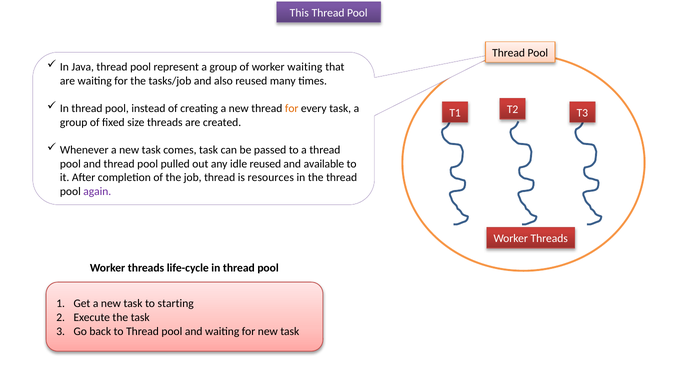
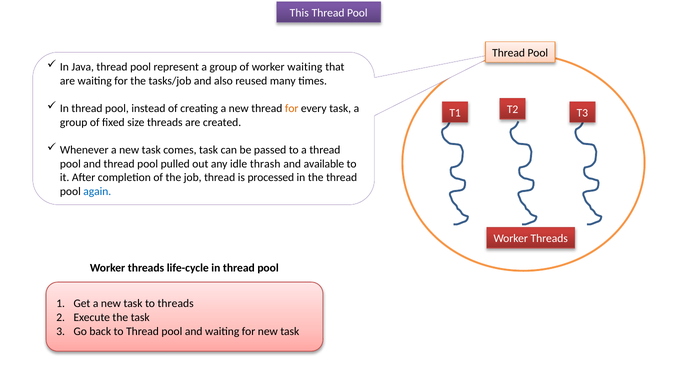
idle reused: reused -> thrash
resources: resources -> processed
again colour: purple -> blue
to starting: starting -> threads
